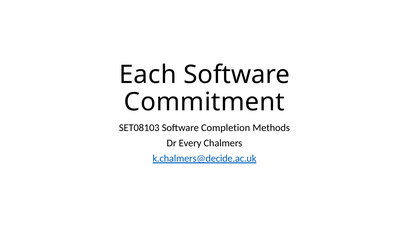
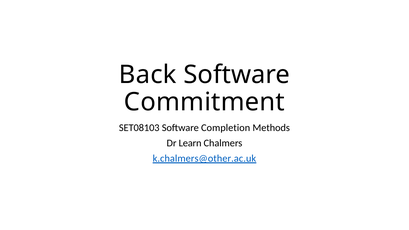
Each: Each -> Back
Every: Every -> Learn
k.chalmers@decide.ac.uk: k.chalmers@decide.ac.uk -> k.chalmers@other.ac.uk
